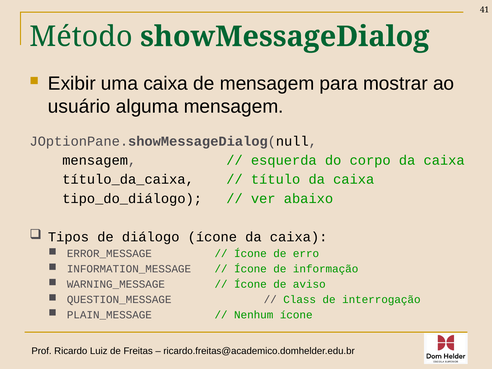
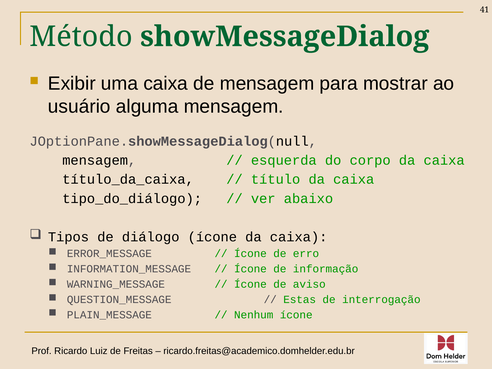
Class: Class -> Estas
